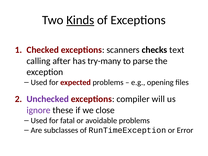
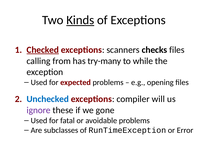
Checked underline: none -> present
text at (177, 50): text -> files
after: after -> from
parse: parse -> while
Unchecked colour: purple -> blue
close: close -> gone
